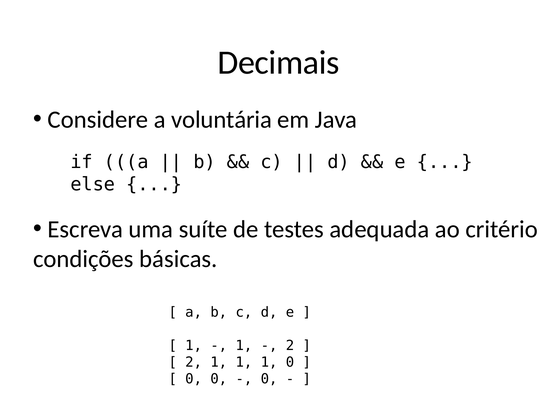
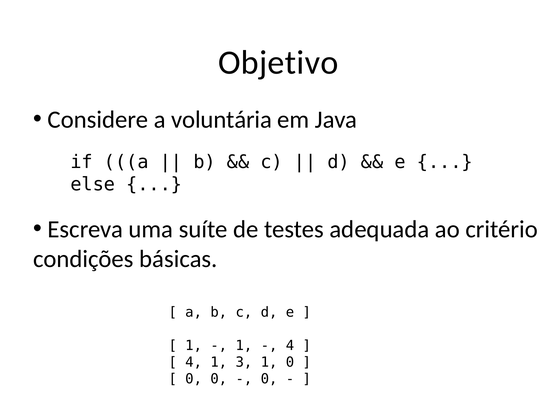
Decimais: Decimais -> Objetivo
2 at (290, 345): 2 -> 4
2 at (194, 362): 2 -> 4
1 at (244, 362): 1 -> 3
